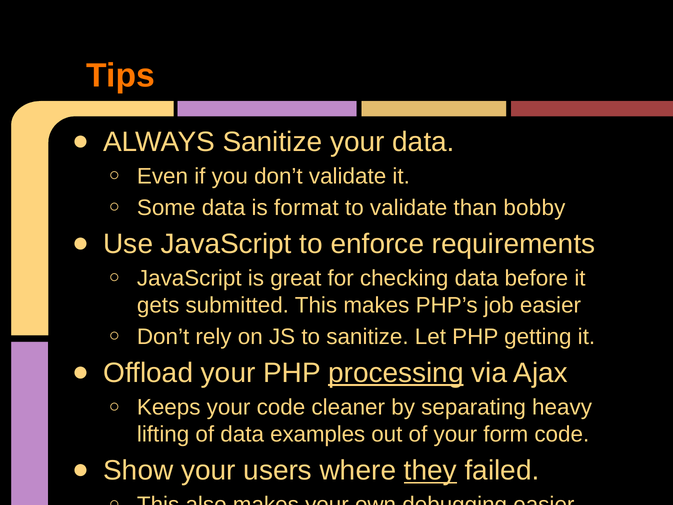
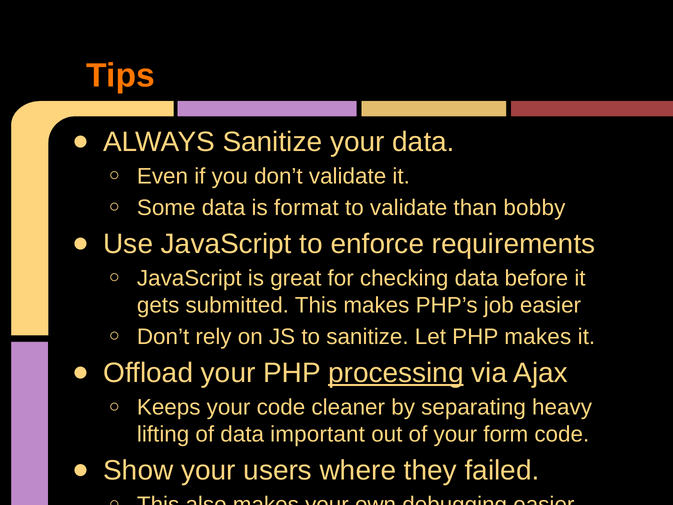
PHP getting: getting -> makes
examples: examples -> important
they underline: present -> none
